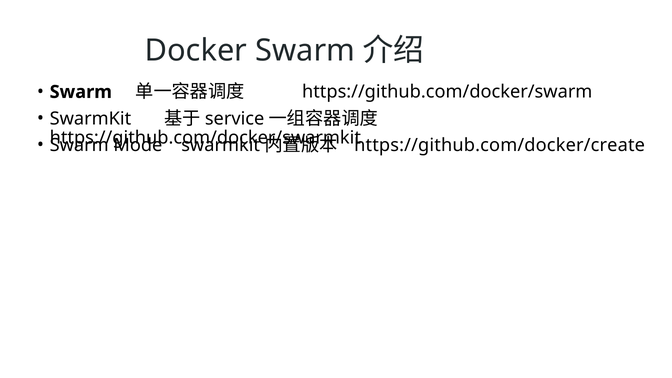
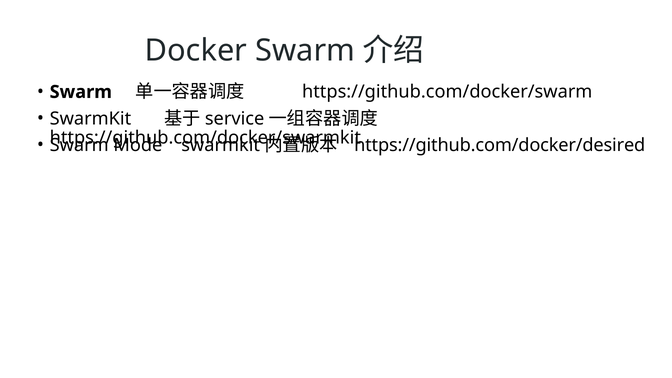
https://github.com/docker/create: https://github.com/docker/create -> https://github.com/docker/desired
